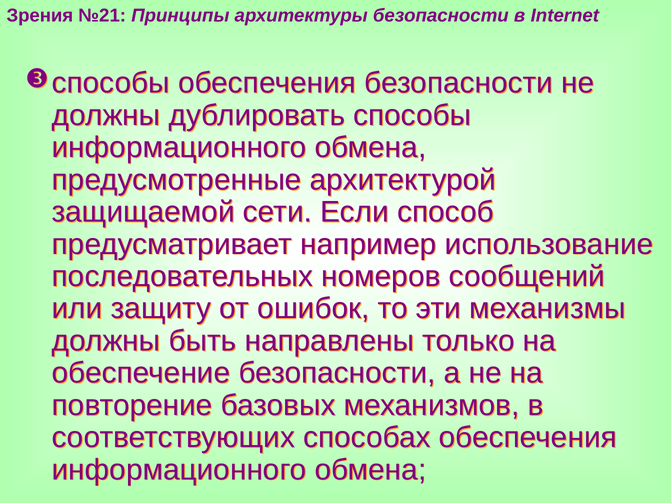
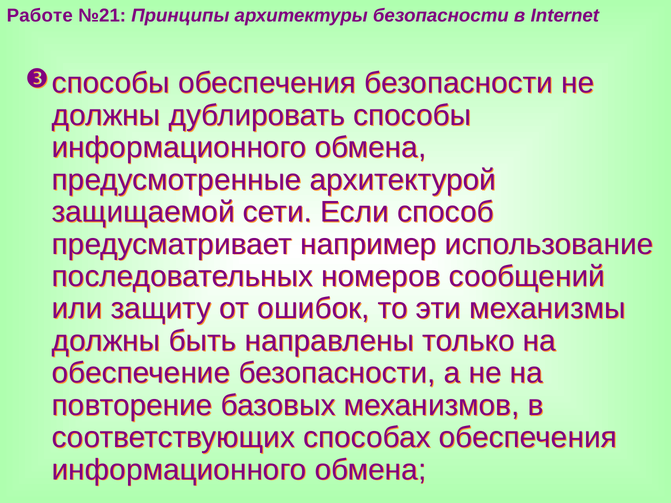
Зрения: Зрения -> Работе
